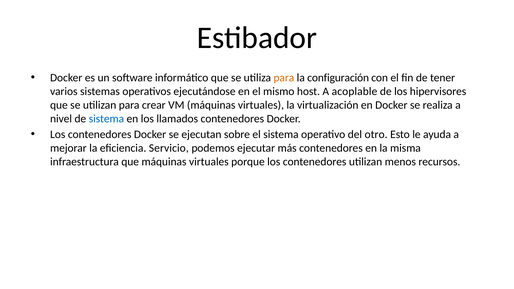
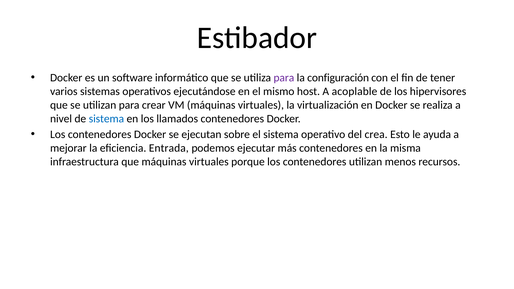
para at (284, 78) colour: orange -> purple
otro: otro -> crea
Servicio: Servicio -> Entrada
